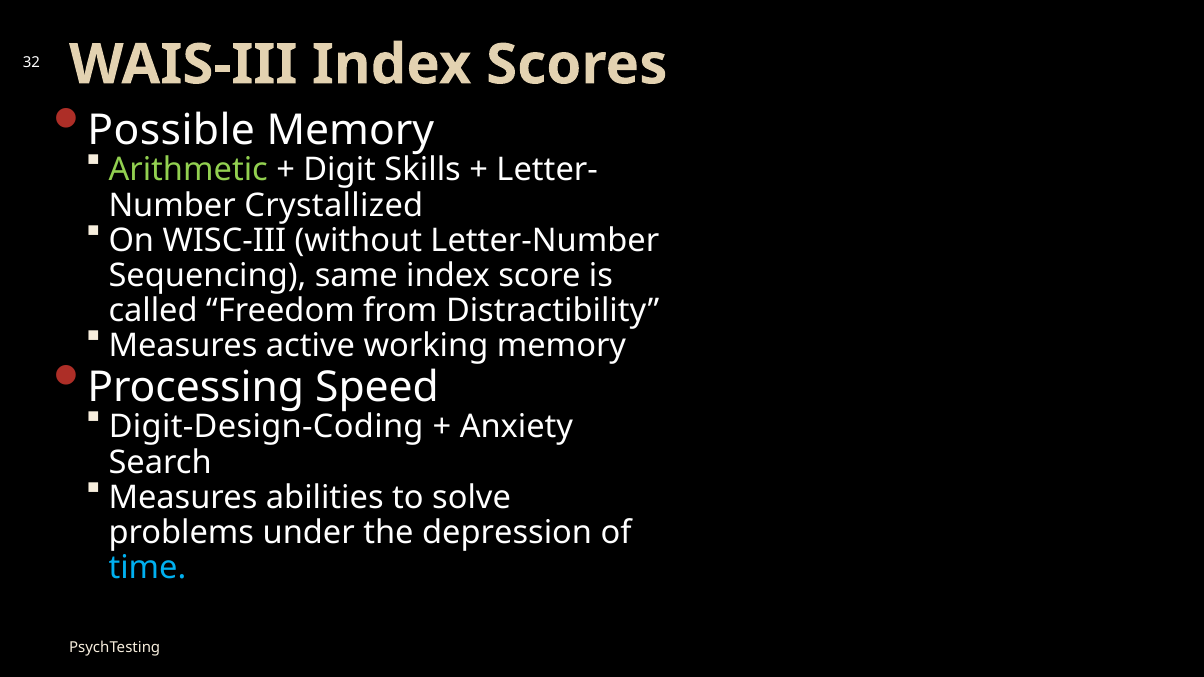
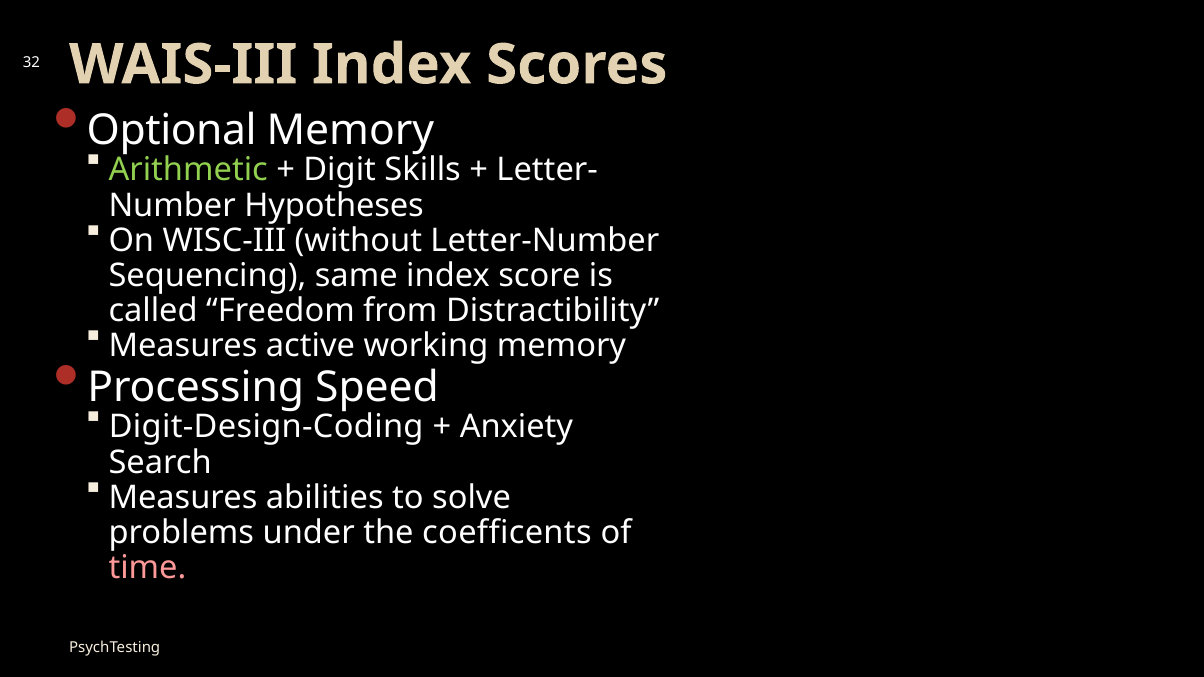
Possible: Possible -> Optional
Crystallized: Crystallized -> Hypotheses
depression: depression -> coefficents
time colour: light blue -> pink
